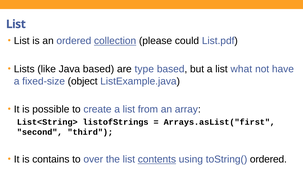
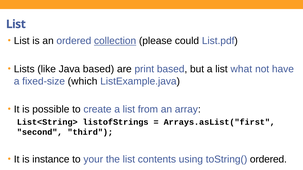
type: type -> print
object: object -> which
contains: contains -> instance
over: over -> your
contents underline: present -> none
